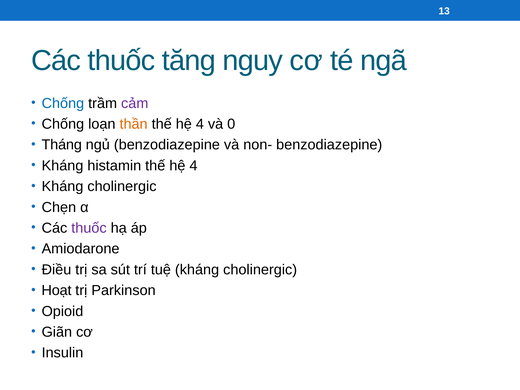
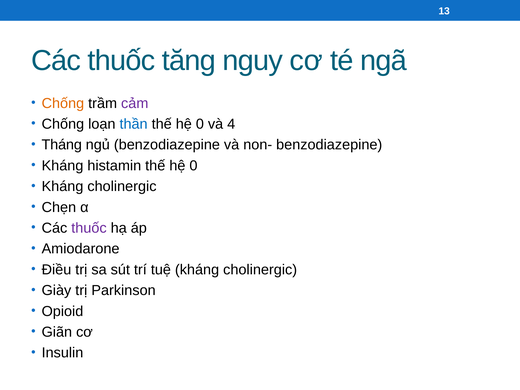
Chống at (63, 103) colour: blue -> orange
thần colour: orange -> blue
4 at (200, 124): 4 -> 0
0: 0 -> 4
histamin thế hệ 4: 4 -> 0
Hoạt: Hoạt -> Giày
